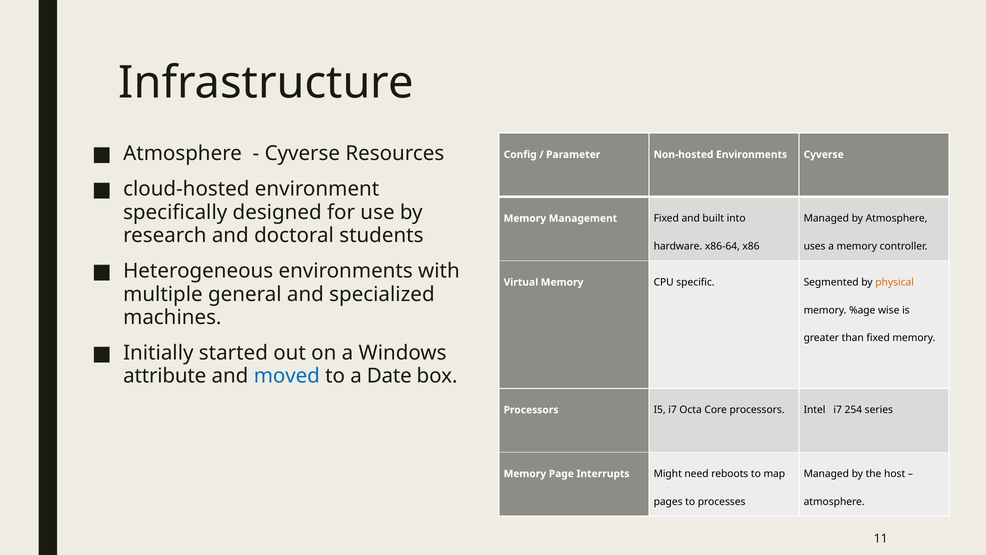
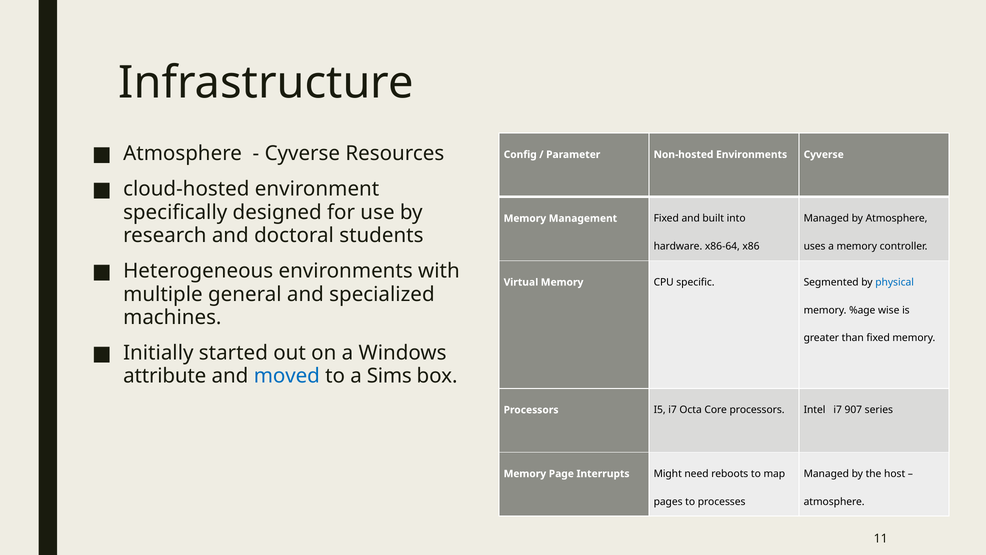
physical colour: orange -> blue
Date: Date -> Sims
254: 254 -> 907
